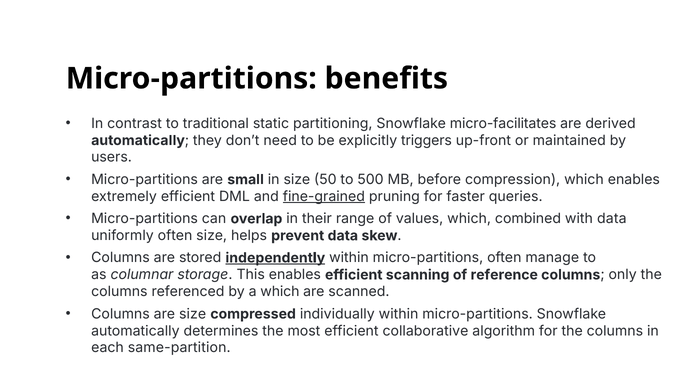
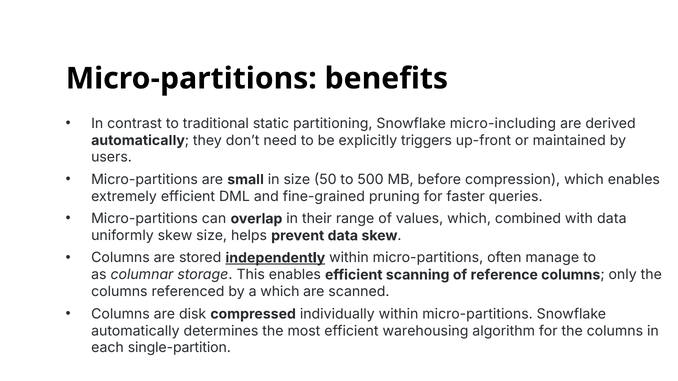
micro-facilitates: micro-facilitates -> micro-including
fine-grained underline: present -> none
uniformly often: often -> skew
are size: size -> disk
collaborative: collaborative -> warehousing
same-partition: same-partition -> single-partition
